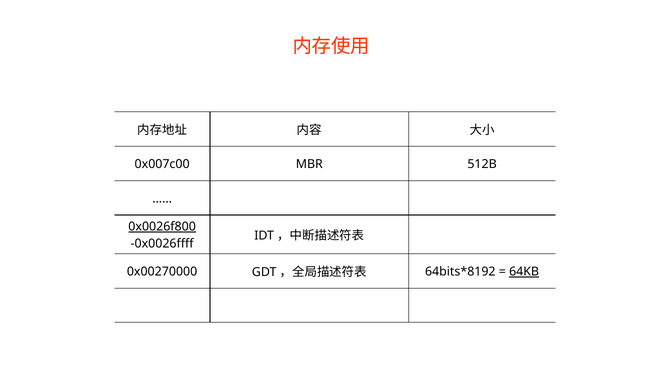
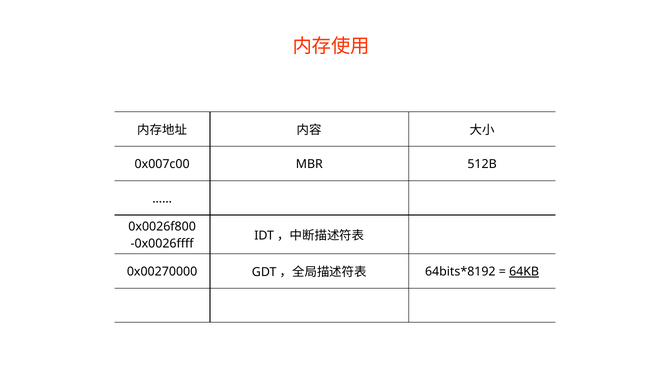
0x0026f800 underline: present -> none
